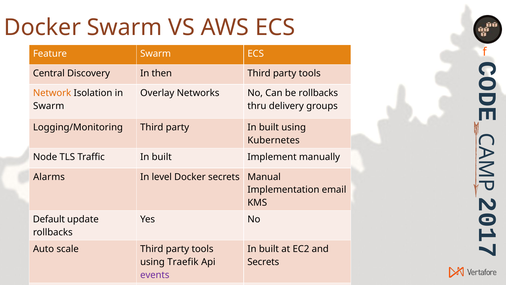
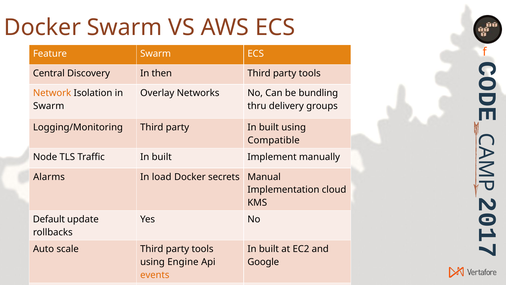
be rollbacks: rollbacks -> bundling
Kubernetes: Kubernetes -> Compatible
level: level -> load
Implementation email: email -> cloud
Traefik: Traefik -> Engine
Secrets at (263, 262): Secrets -> Google
events at (155, 275) colour: purple -> orange
